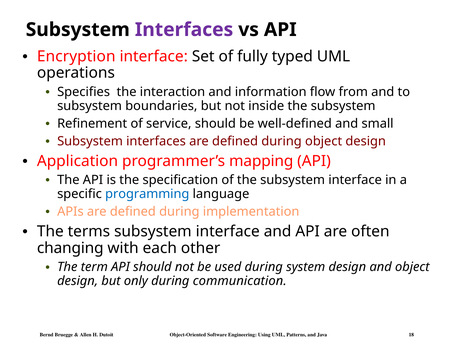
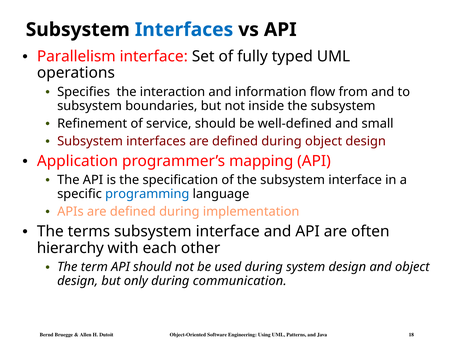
Interfaces at (184, 30) colour: purple -> blue
Encryption: Encryption -> Parallelism
changing: changing -> hierarchy
